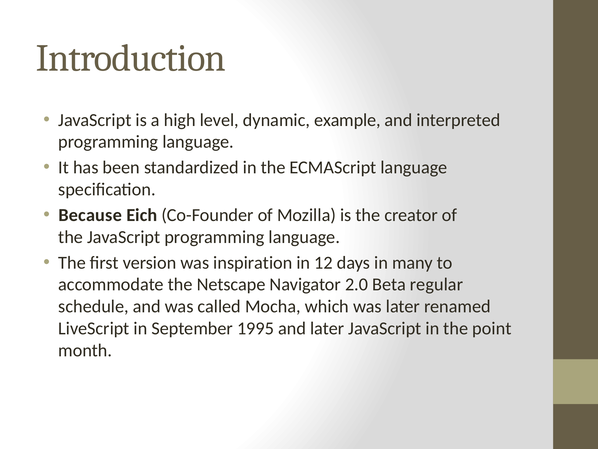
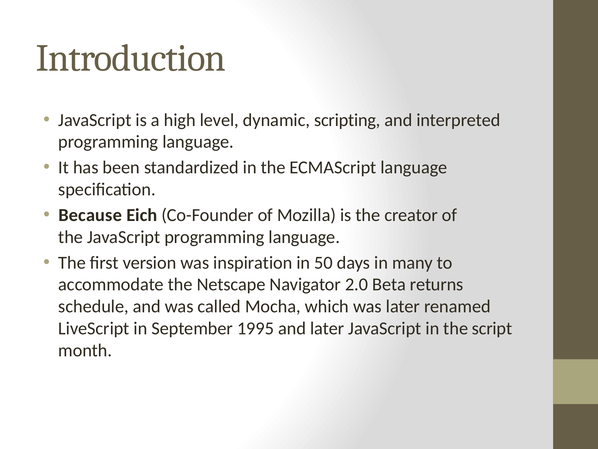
example: example -> scripting
12: 12 -> 50
regular: regular -> returns
point: point -> script
